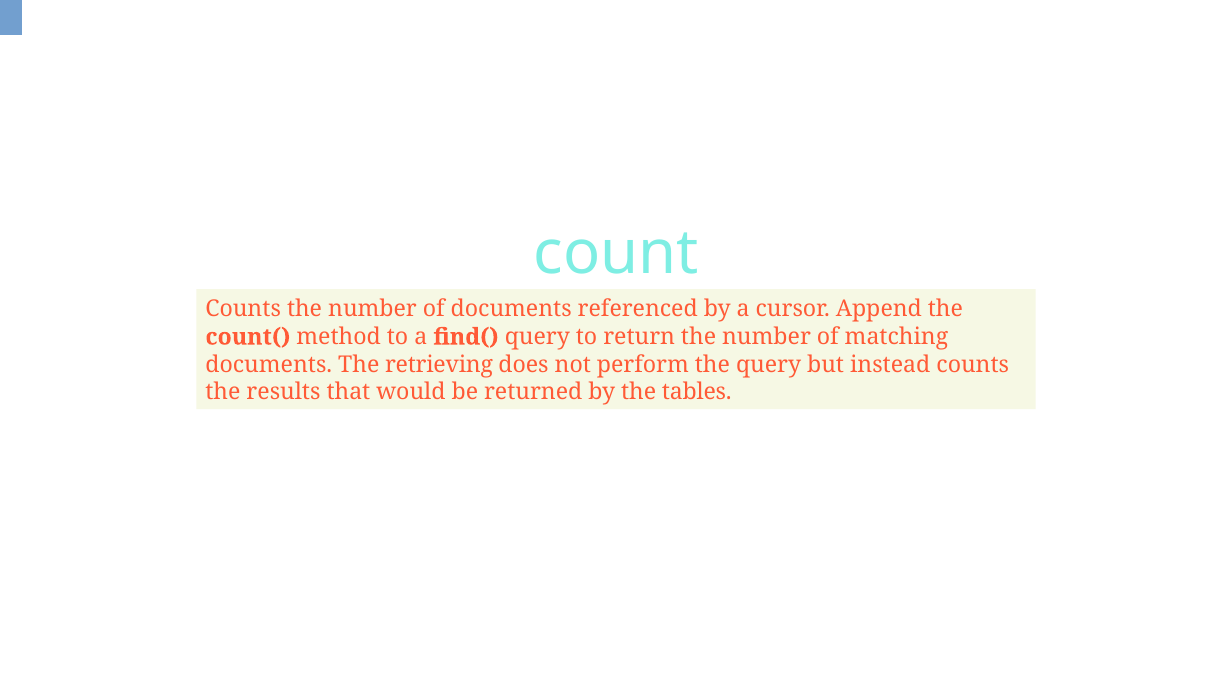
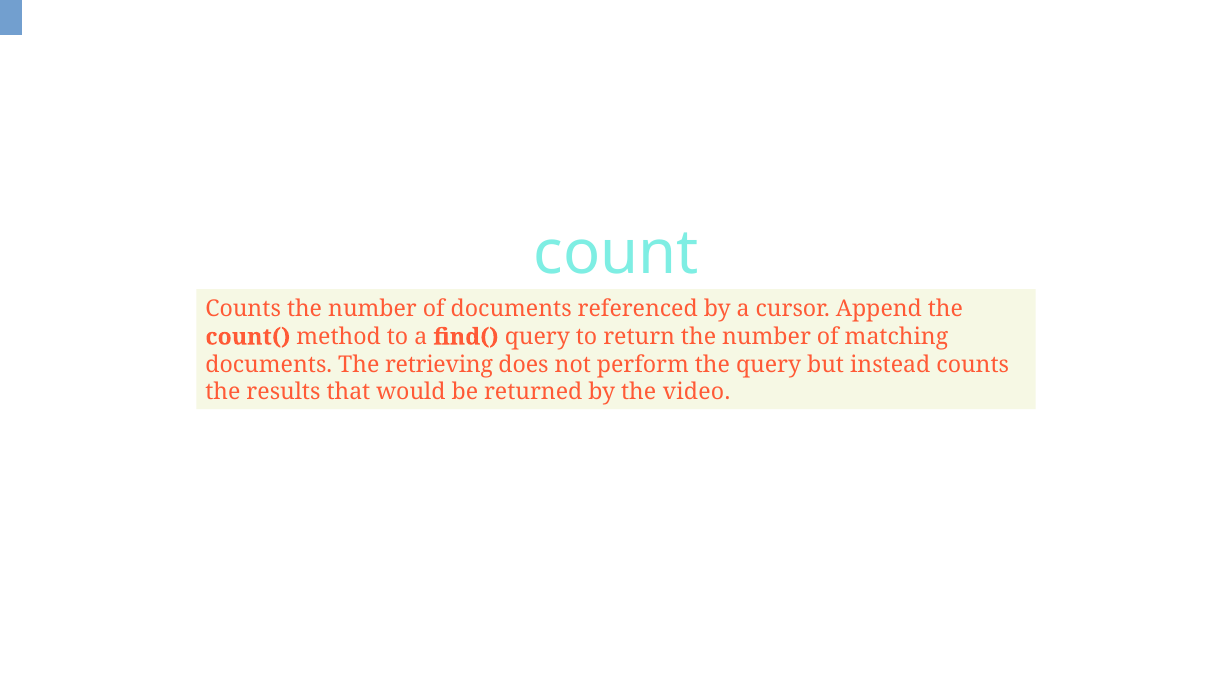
tables: tables -> video
